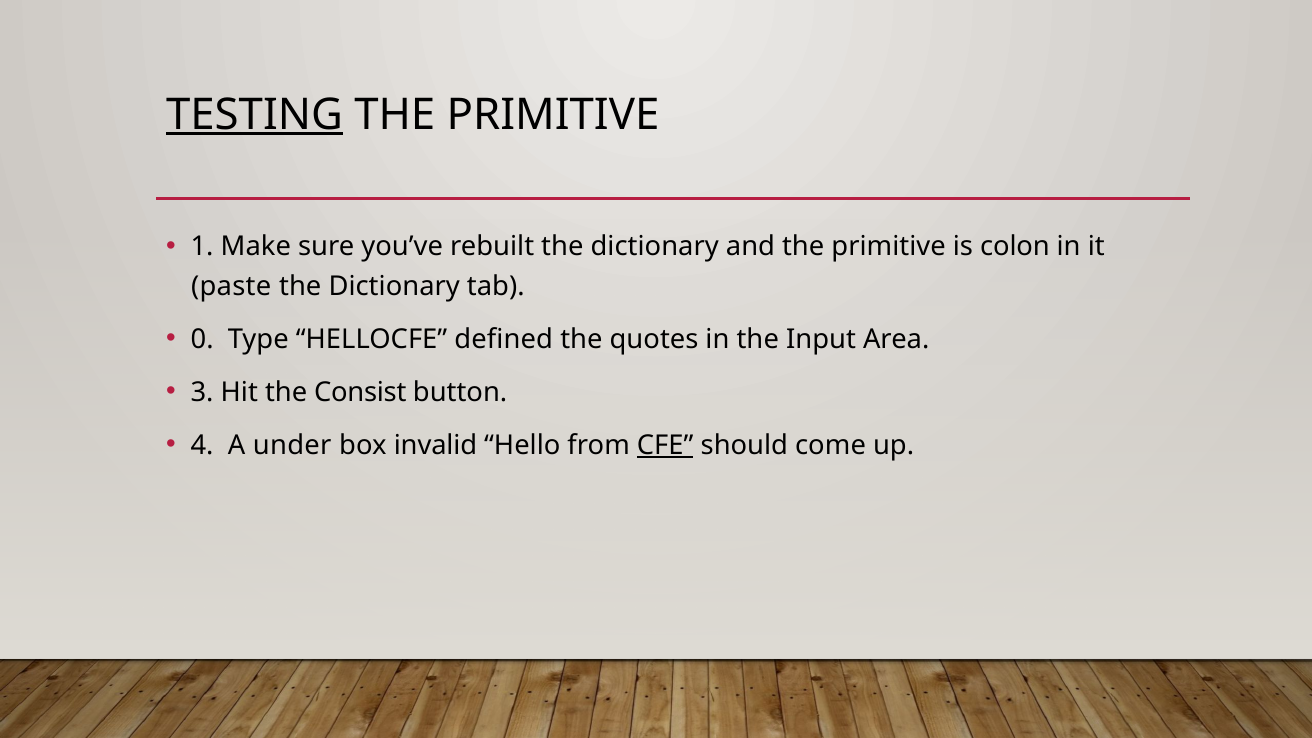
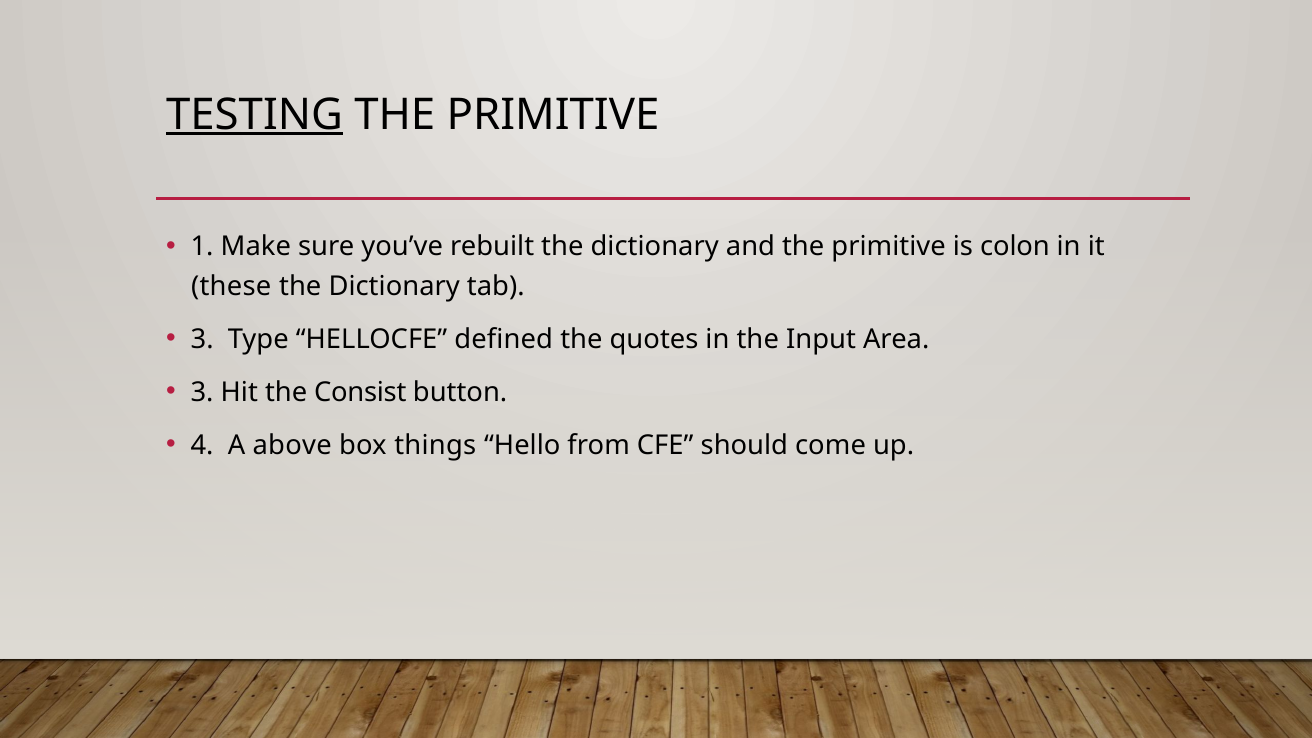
paste: paste -> these
0 at (202, 339): 0 -> 3
under: under -> above
invalid: invalid -> things
CFE underline: present -> none
